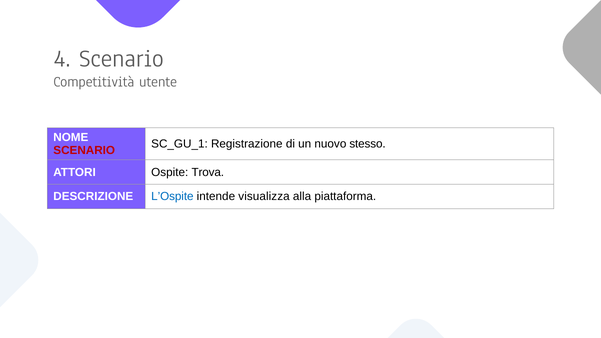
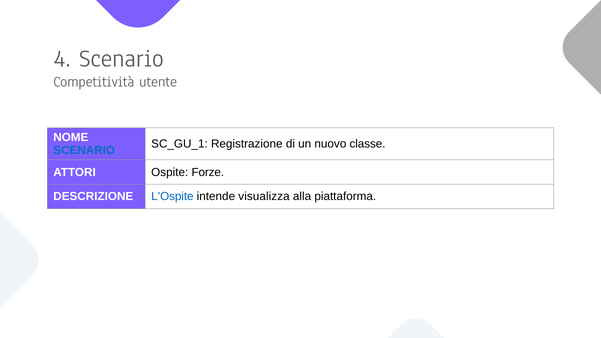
stesso: stesso -> classe
SCENARIO at (84, 151) colour: red -> blue
Trova: Trova -> Forze
